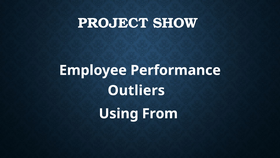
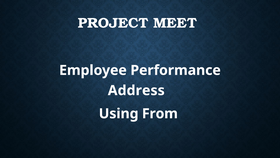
SHOW: SHOW -> MEET
Outliers: Outliers -> Address
